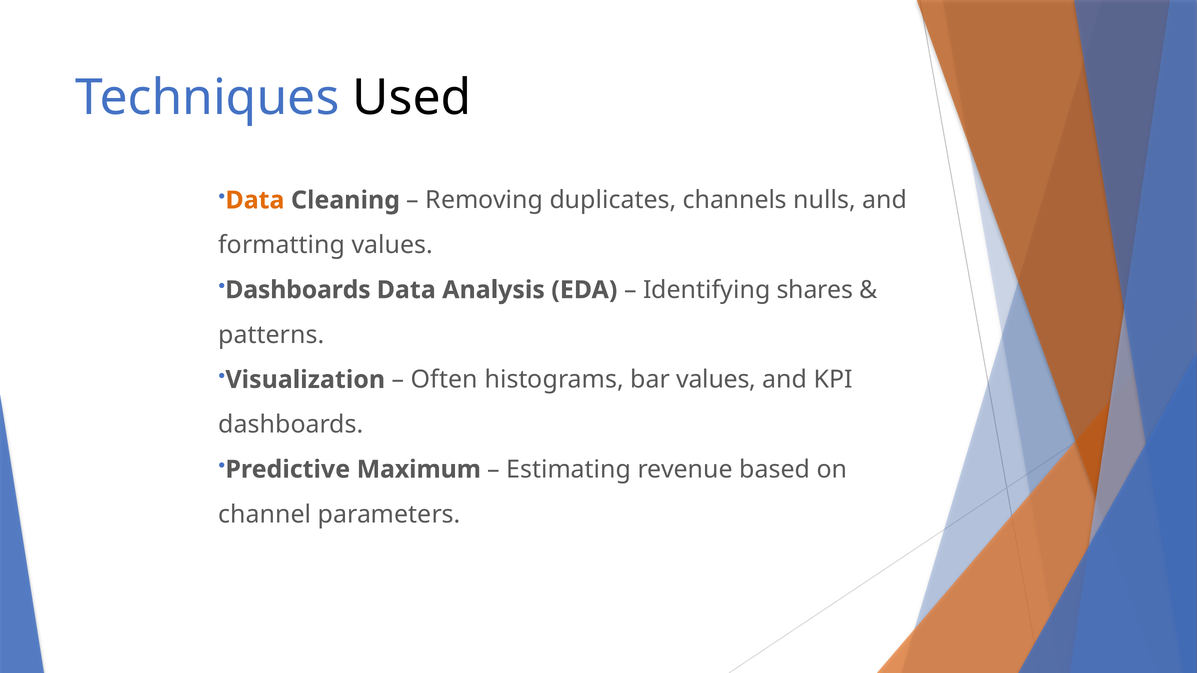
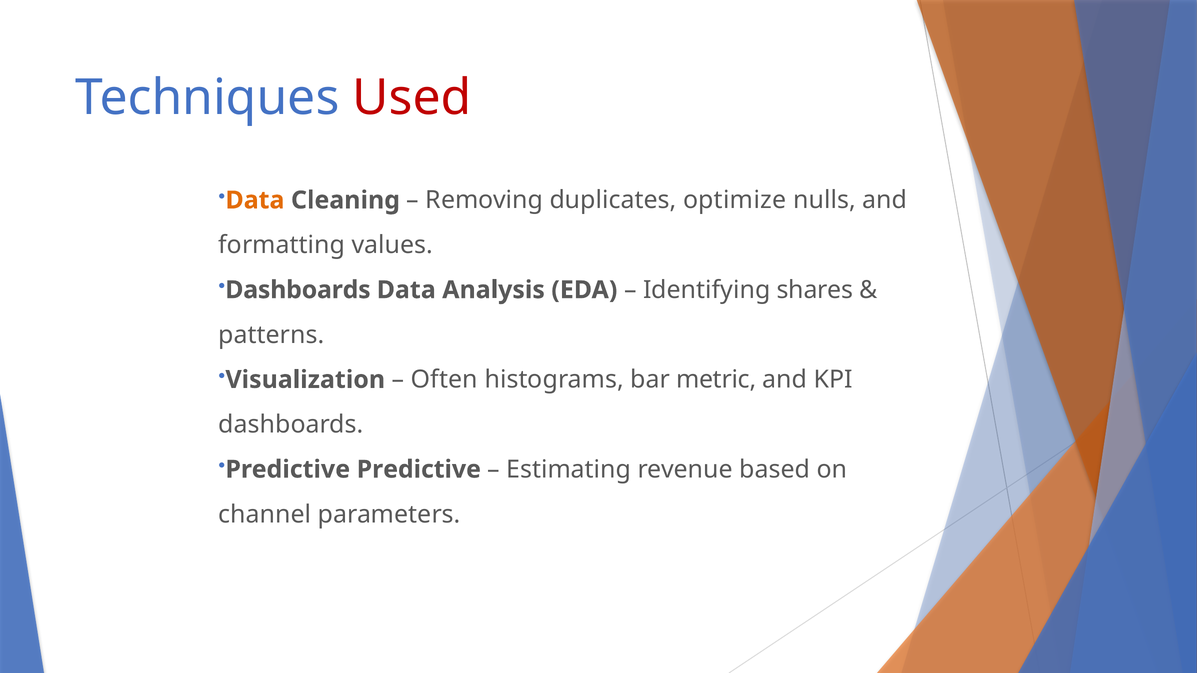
Used colour: black -> red
channels: channels -> optimize
bar values: values -> metric
Predictive Maximum: Maximum -> Predictive
